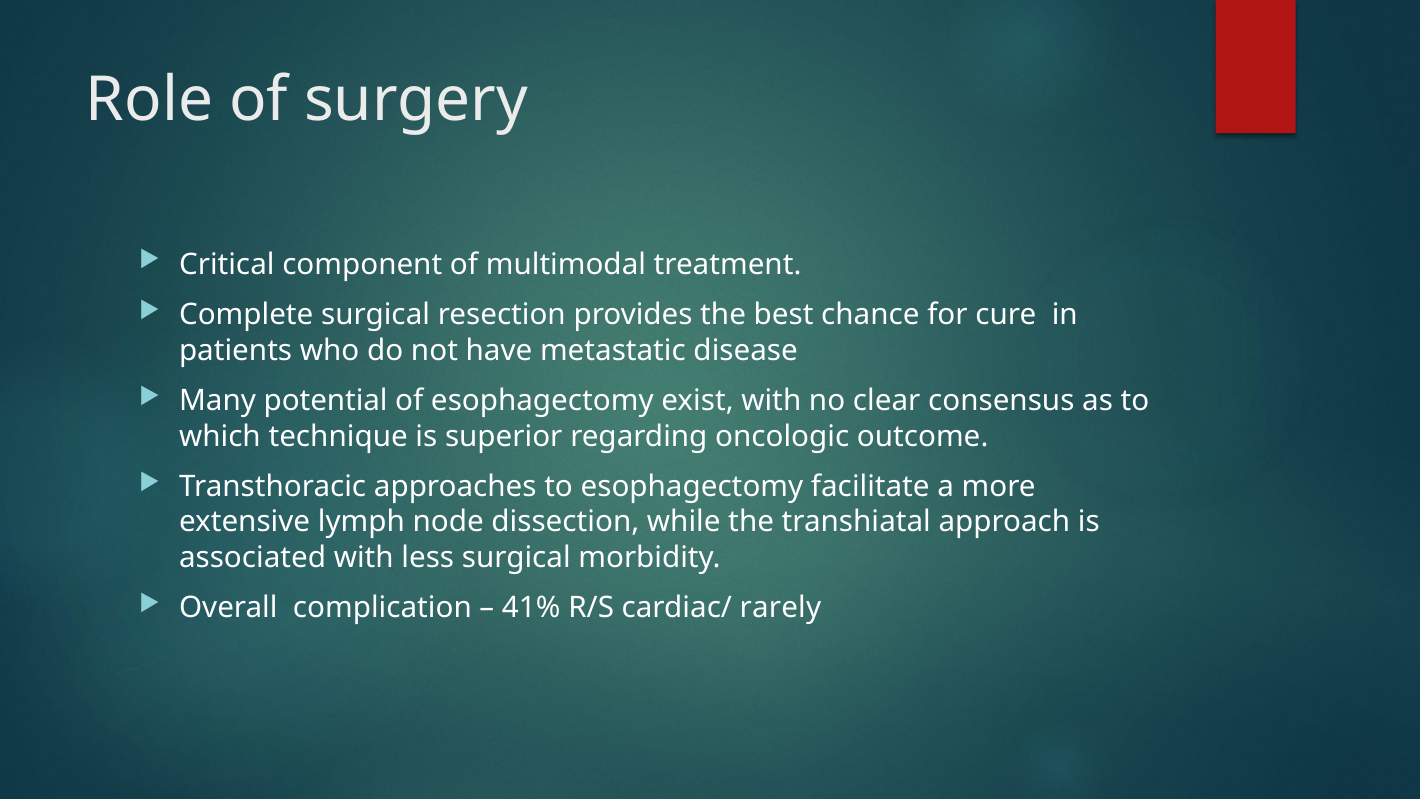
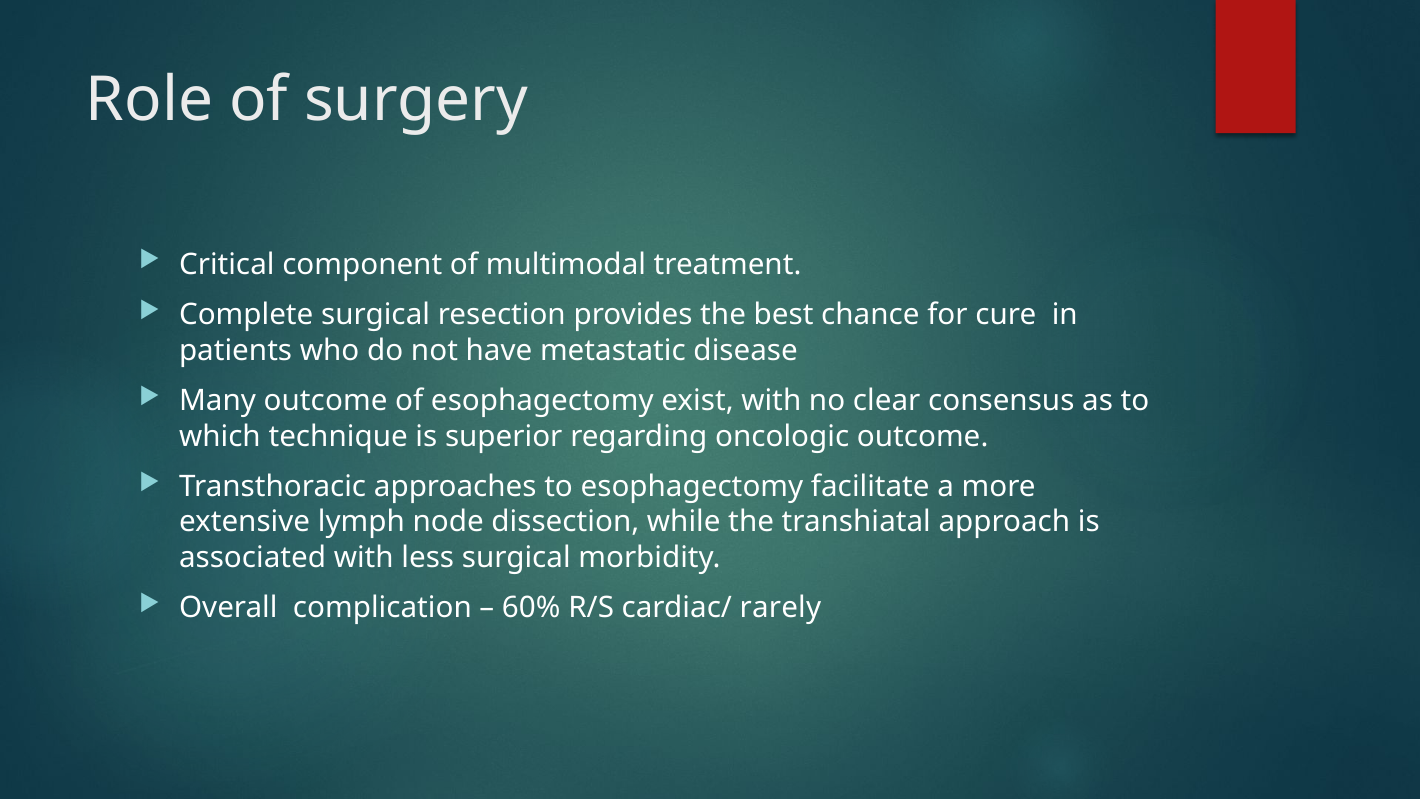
Many potential: potential -> outcome
41%: 41% -> 60%
